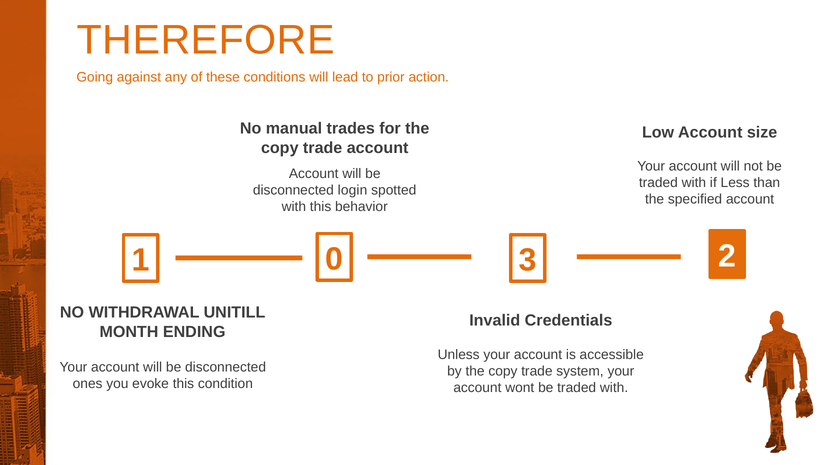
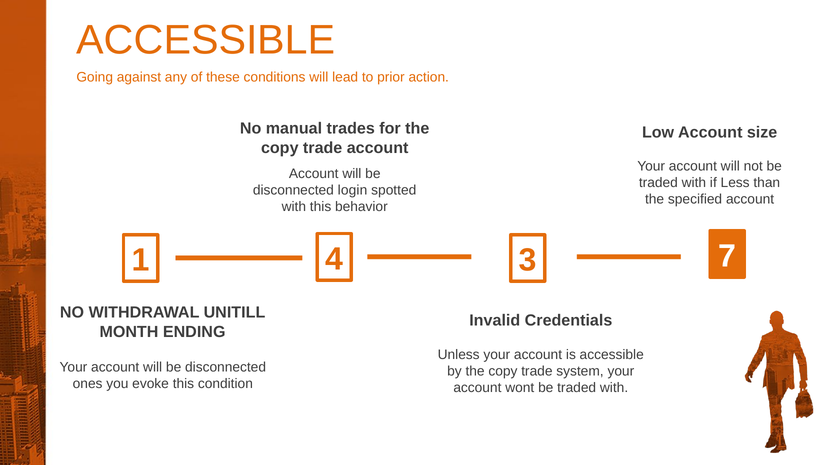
THEREFORE at (206, 40): THEREFORE -> ACCESSIBLE
0: 0 -> 4
2: 2 -> 7
